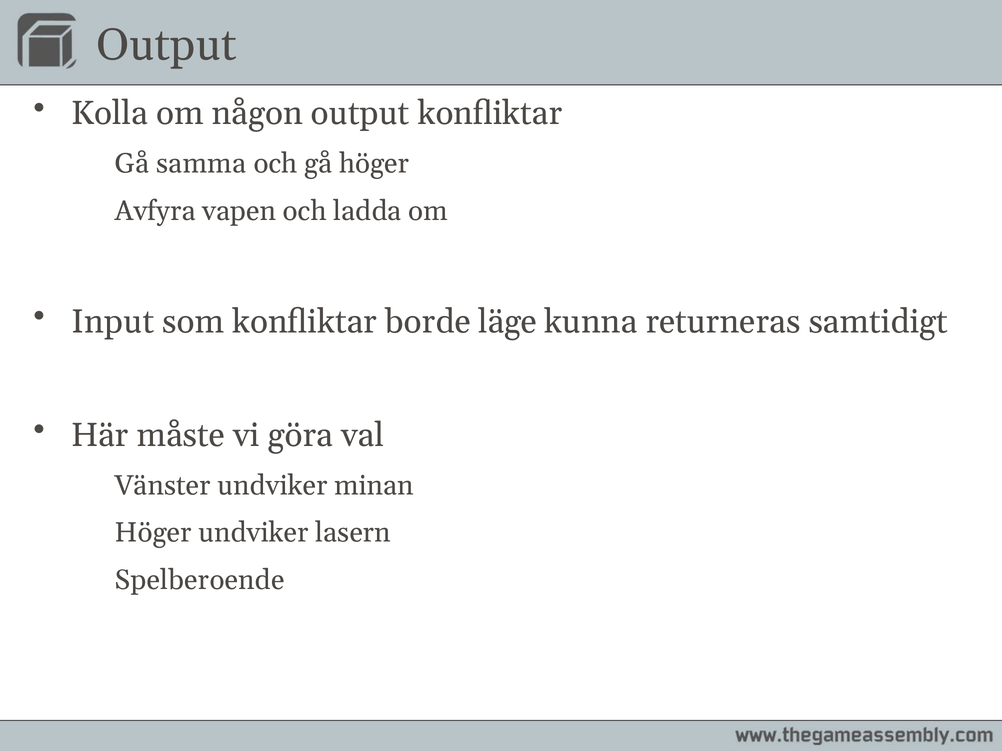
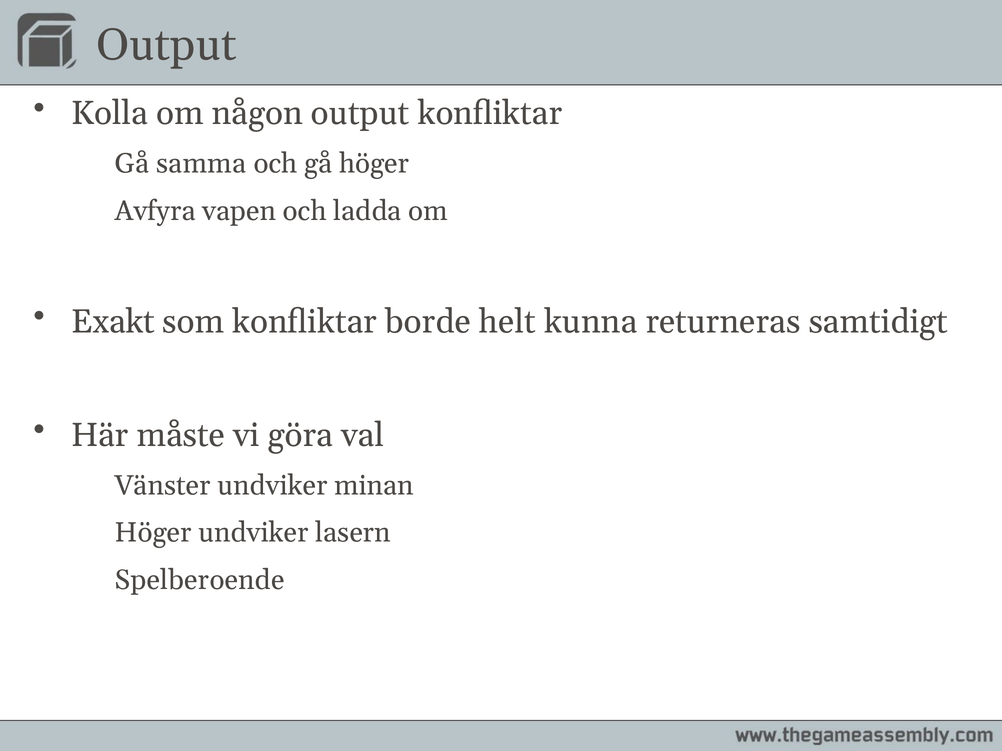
Input: Input -> Exakt
läge: läge -> helt
